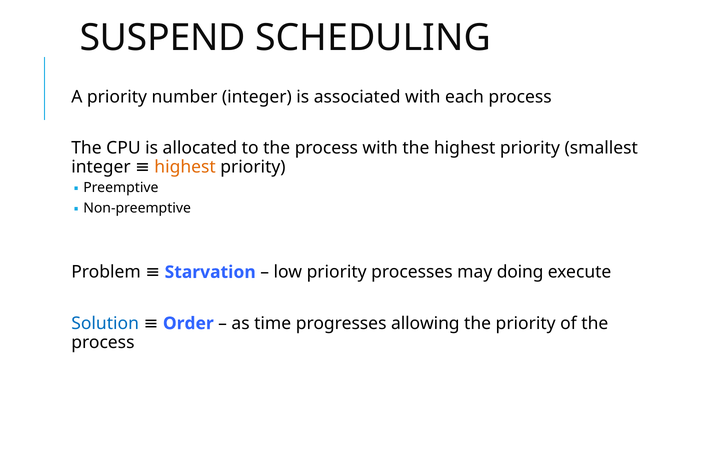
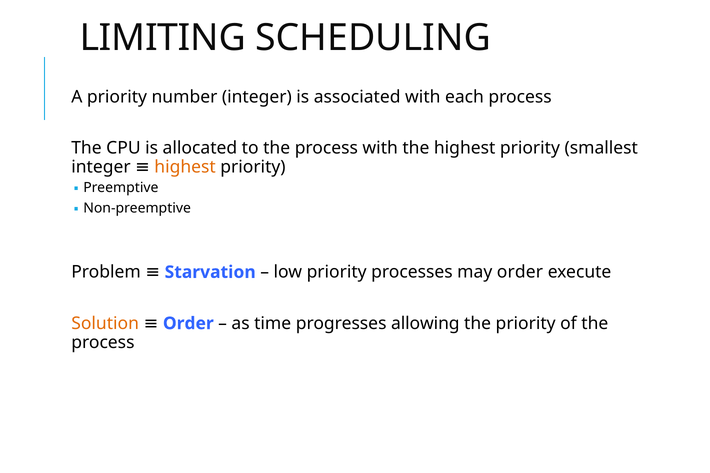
SUSPEND: SUSPEND -> LIMITING
may doing: doing -> order
Solution colour: blue -> orange
